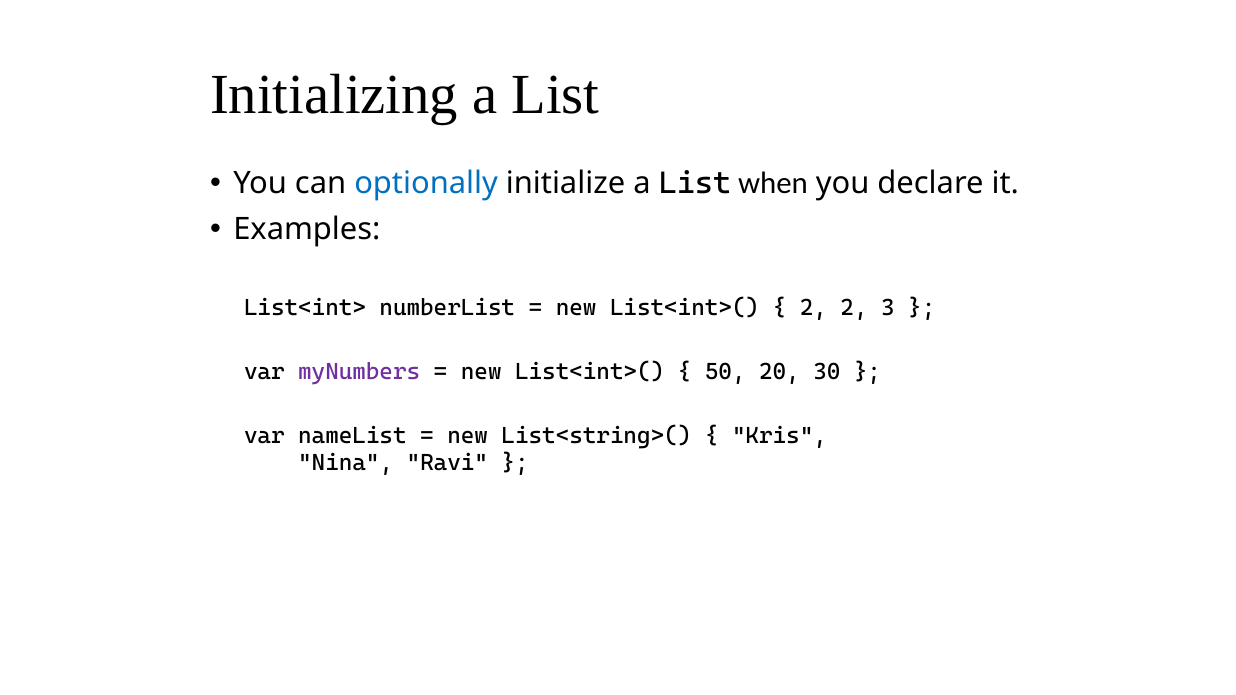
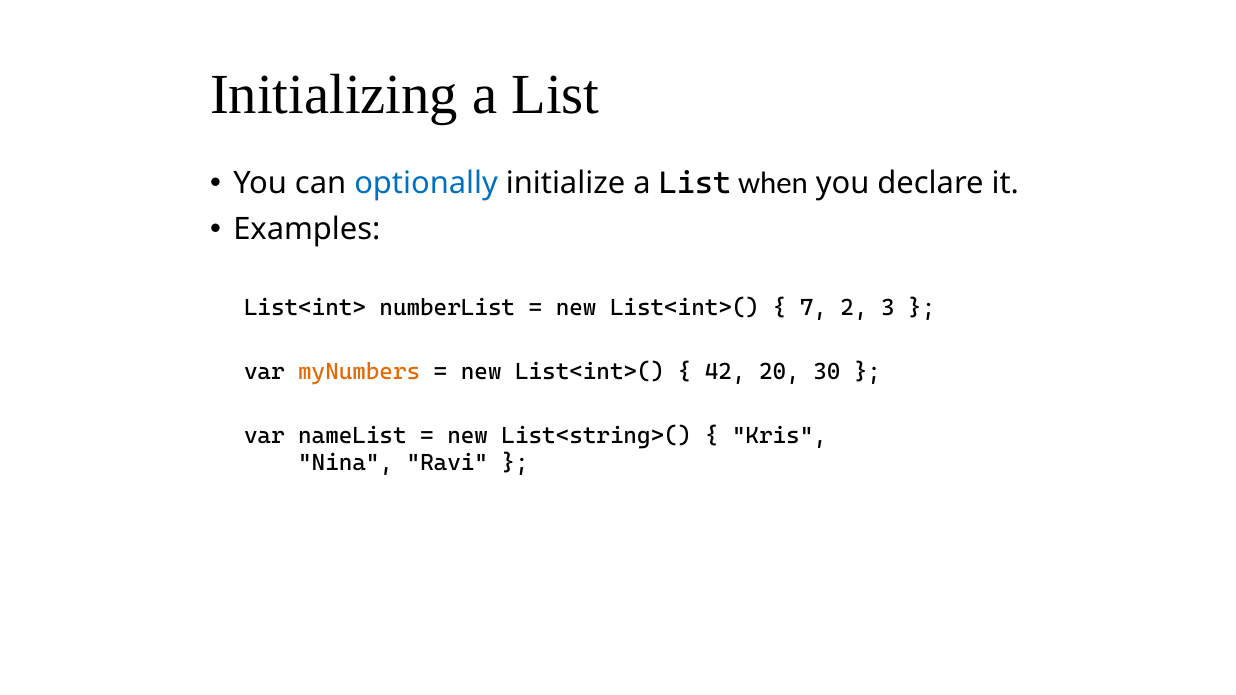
2 at (813, 308): 2 -> 7
myNumbers colour: purple -> orange
50: 50 -> 42
